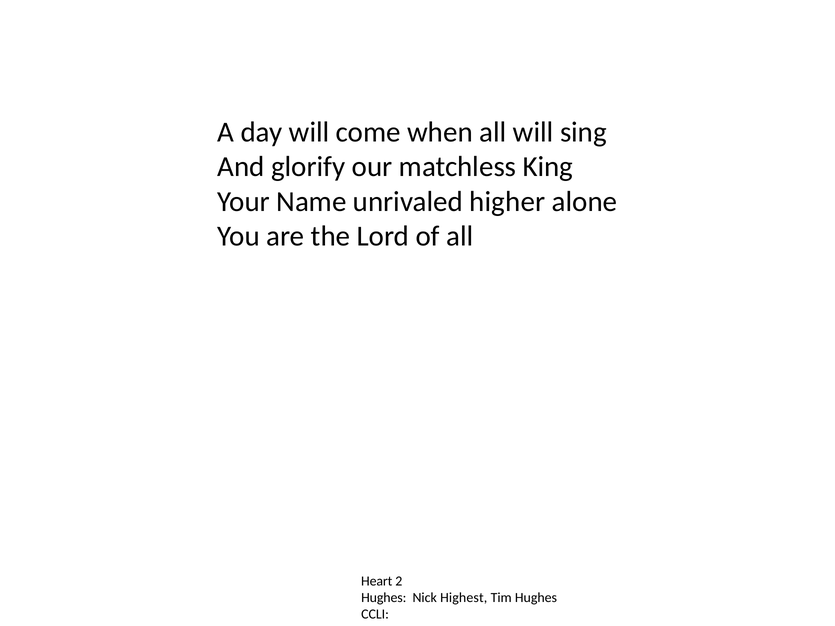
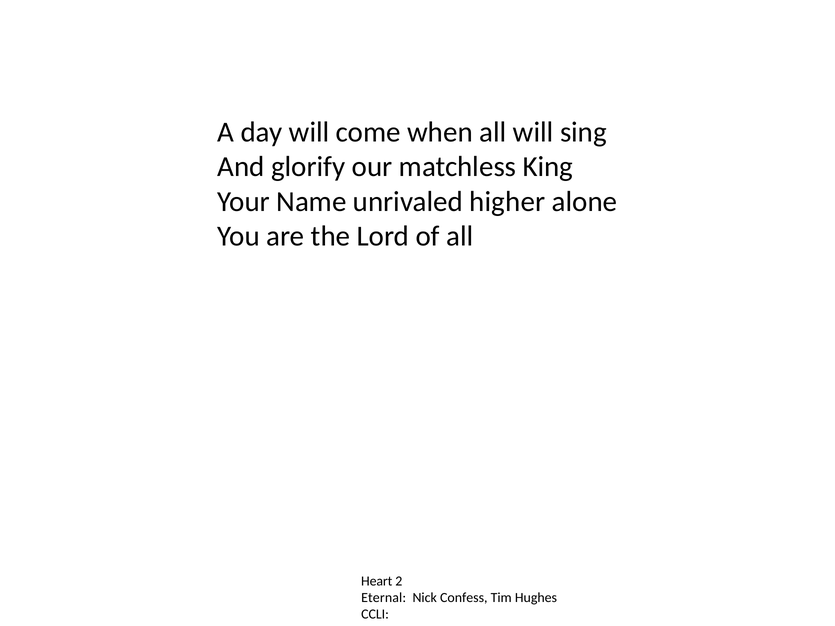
Hughes at (384, 598): Hughes -> Eternal
Highest: Highest -> Confess
